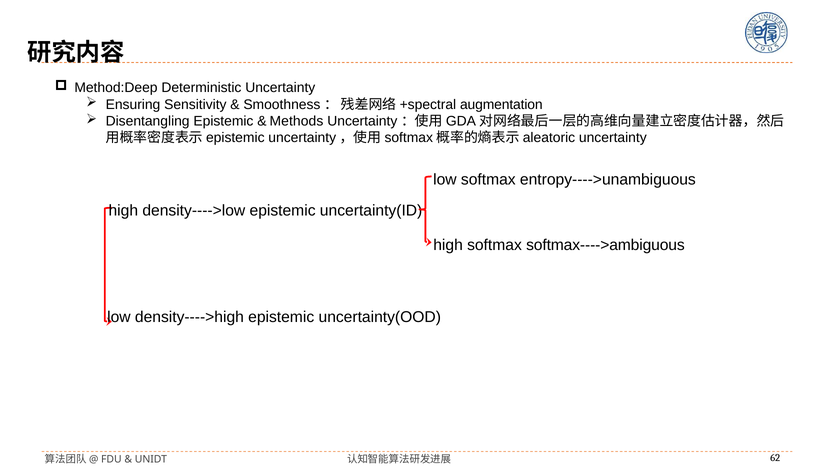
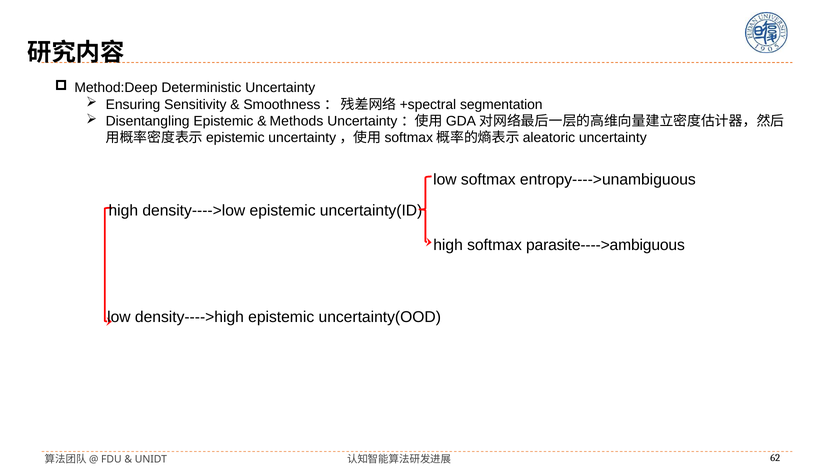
augmentation: augmentation -> segmentation
softmax---->ambiguous: softmax---->ambiguous -> parasite---->ambiguous
